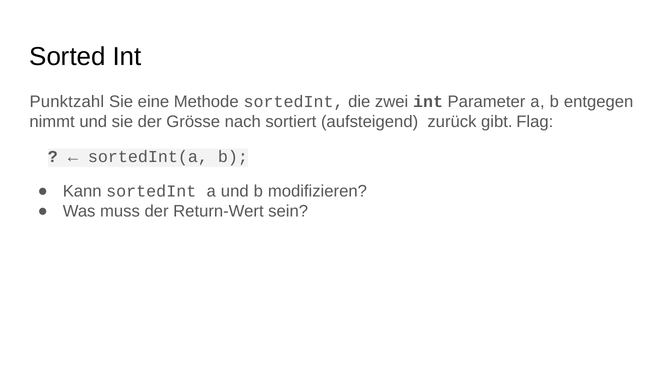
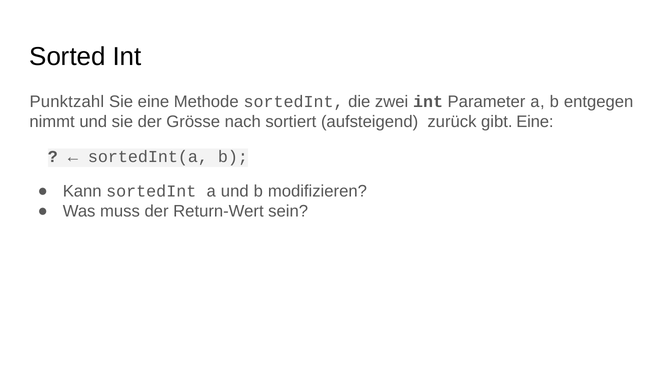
gibt Flag: Flag -> Eine
